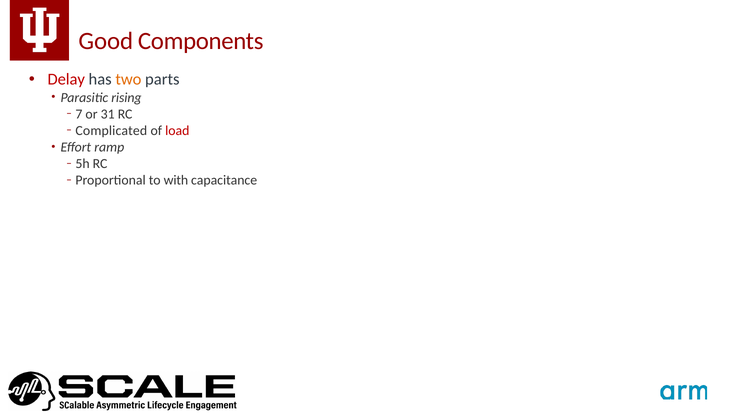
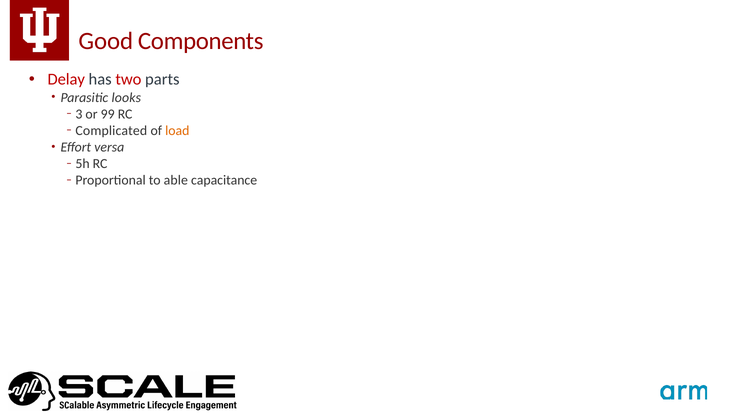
two colour: orange -> red
rising: rising -> looks
7: 7 -> 3
31: 31 -> 99
load colour: red -> orange
ramp: ramp -> versa
with: with -> able
